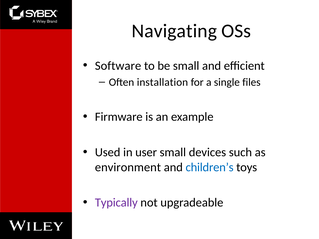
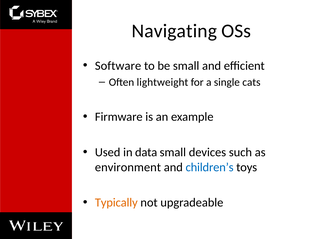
installation: installation -> lightweight
files: files -> cats
user: user -> data
Typically colour: purple -> orange
